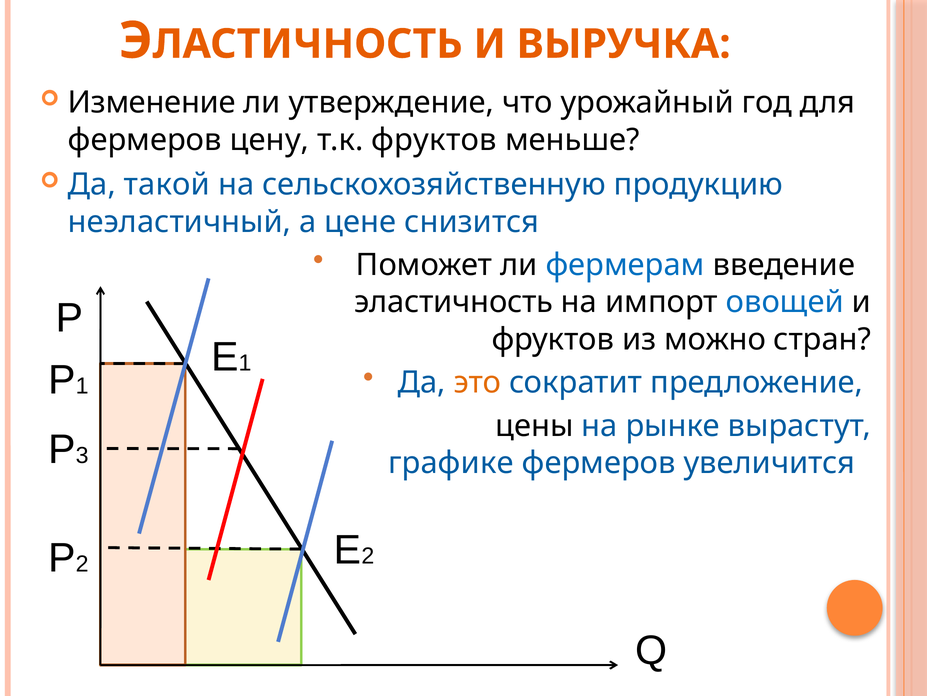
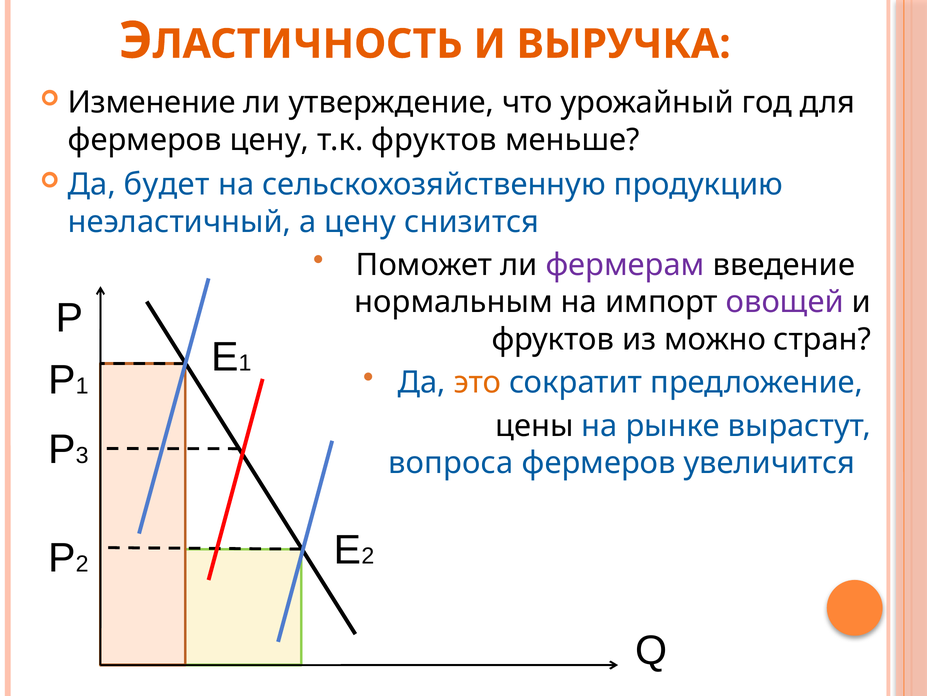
такой: такой -> будет
а цене: цене -> цену
фермерам colour: blue -> purple
эластичность: эластичность -> нормальным
овощей colour: blue -> purple
графике: графике -> вопроса
